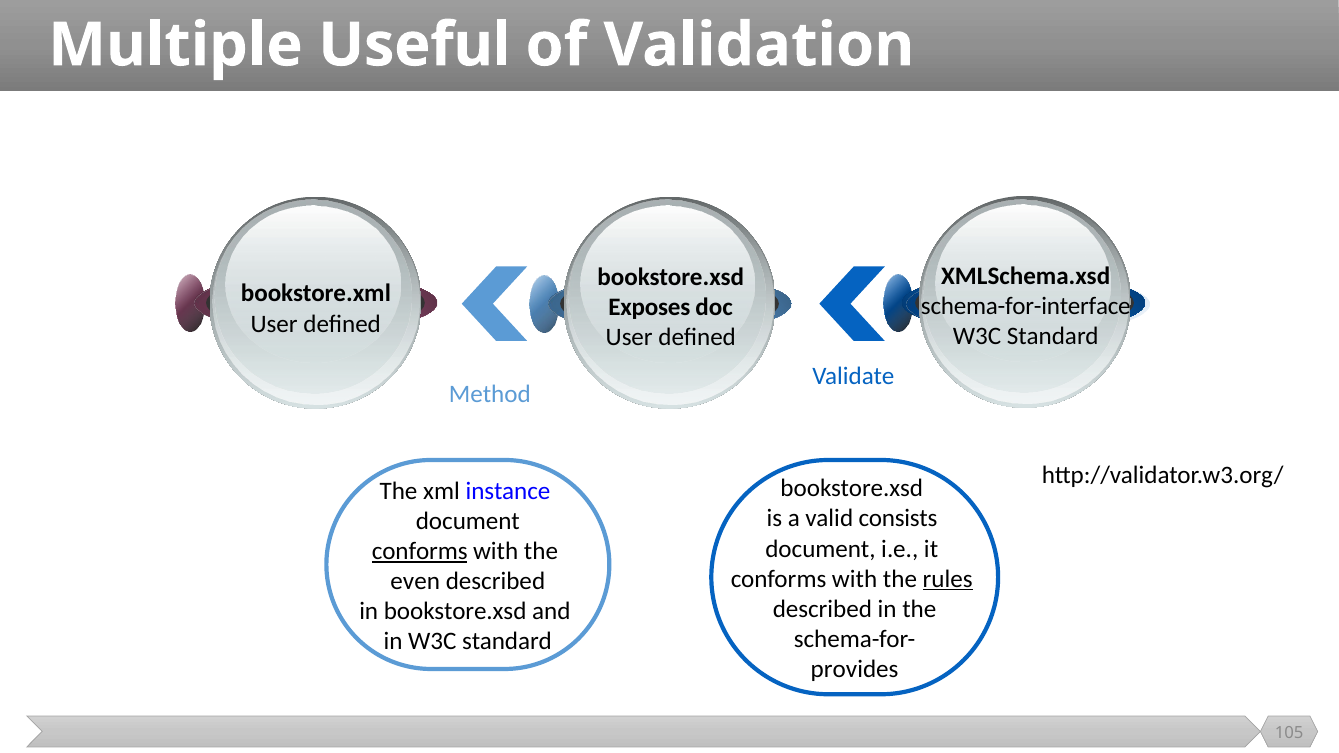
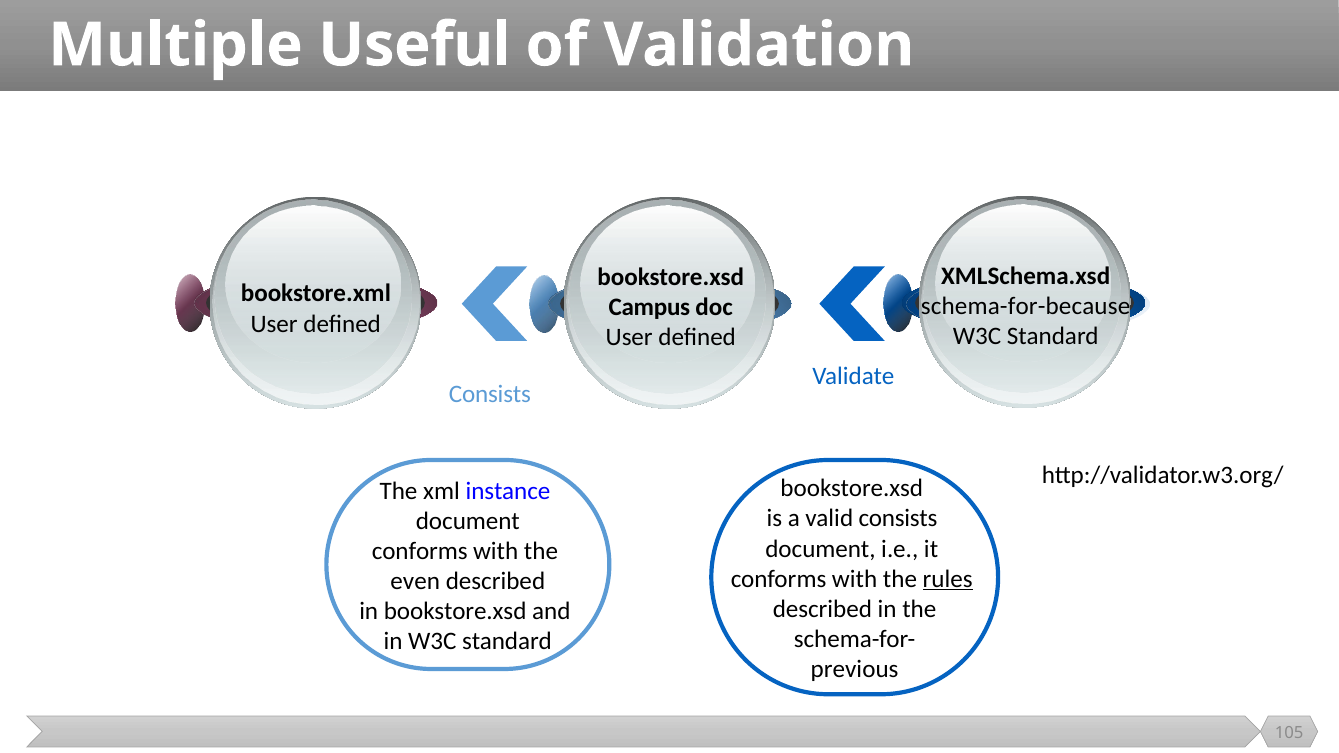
schema-for-interface: schema-for-interface -> schema-for-because
Exposes: Exposes -> Campus
Method at (490, 395): Method -> Consists
conforms at (420, 551) underline: present -> none
provides: provides -> previous
